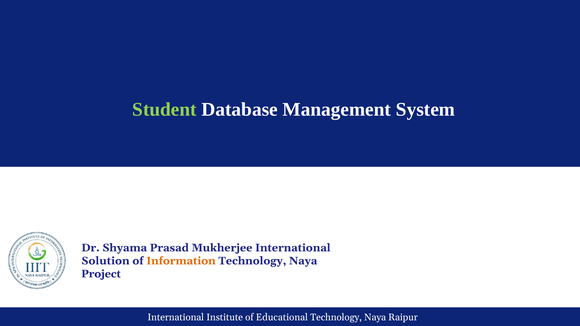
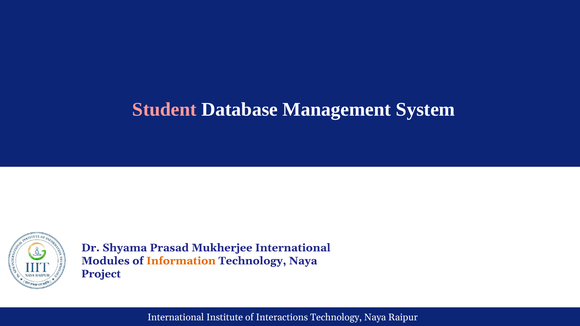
Student colour: light green -> pink
Solution: Solution -> Modules
of Educational: Educational -> Interactions
